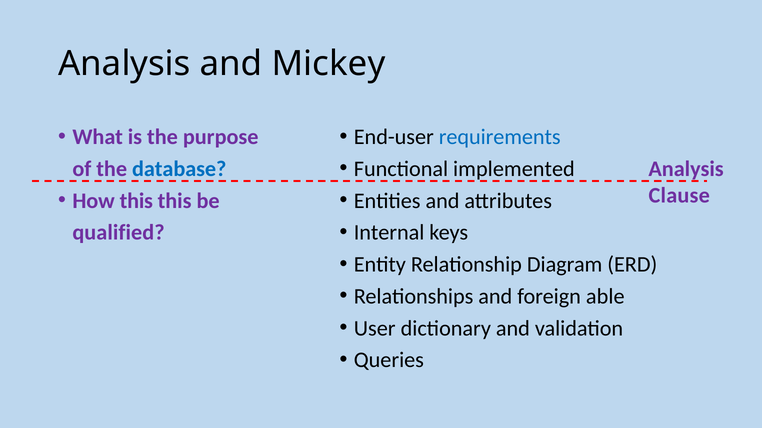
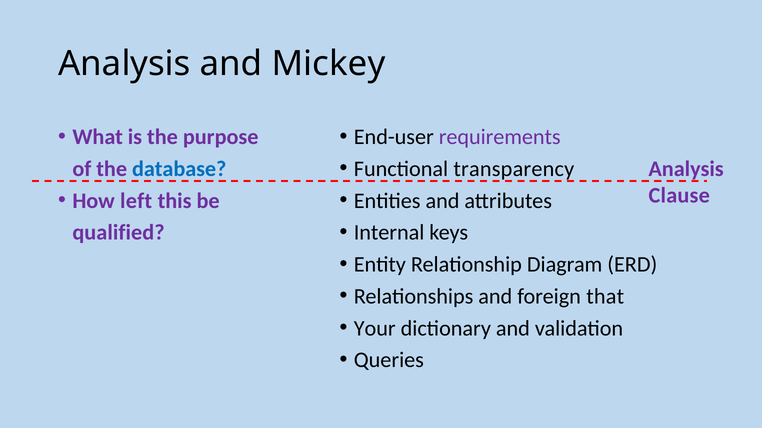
requirements colour: blue -> purple
implemented: implemented -> transparency
How this: this -> left
able: able -> that
User: User -> Your
